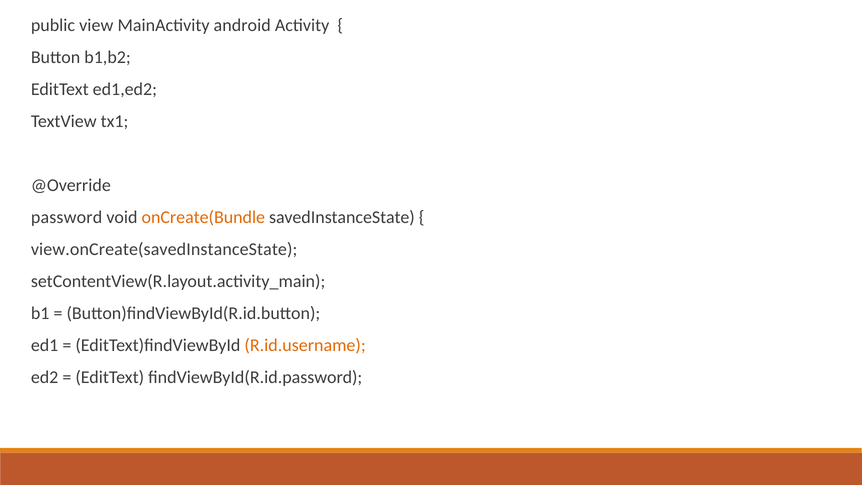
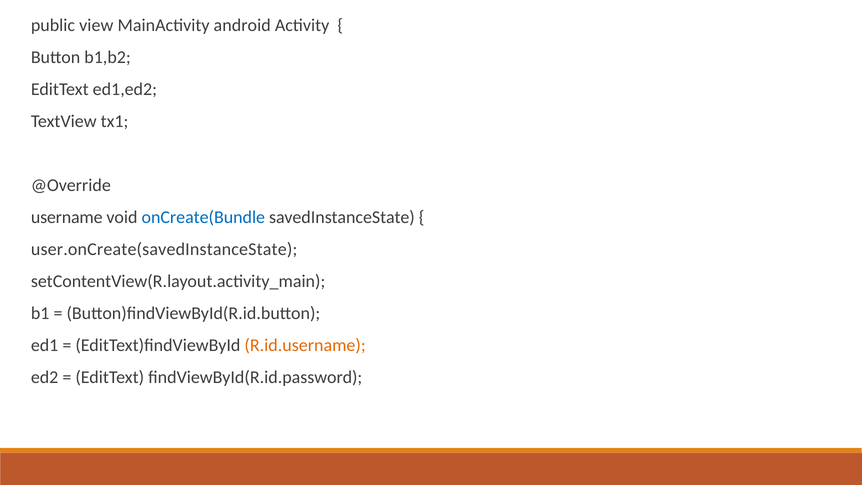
password: password -> username
onCreate(Bundle colour: orange -> blue
view.onCreate(savedInstanceState: view.onCreate(savedInstanceState -> user.onCreate(savedInstanceState
